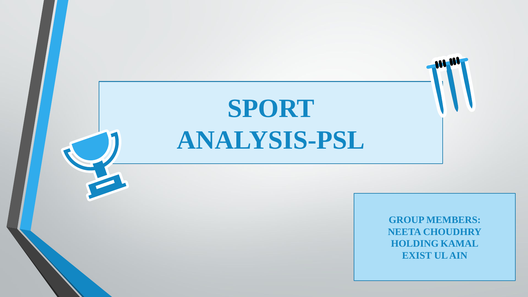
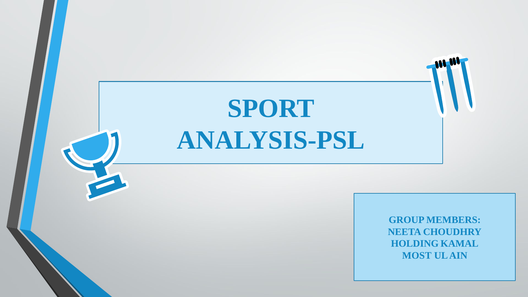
EXIST: EXIST -> MOST
